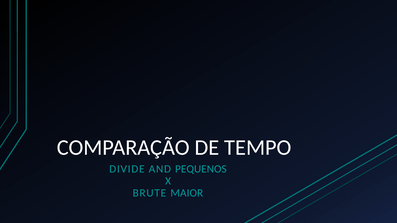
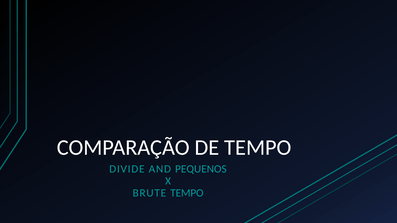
BRUTE MAIOR: MAIOR -> TEMPO
